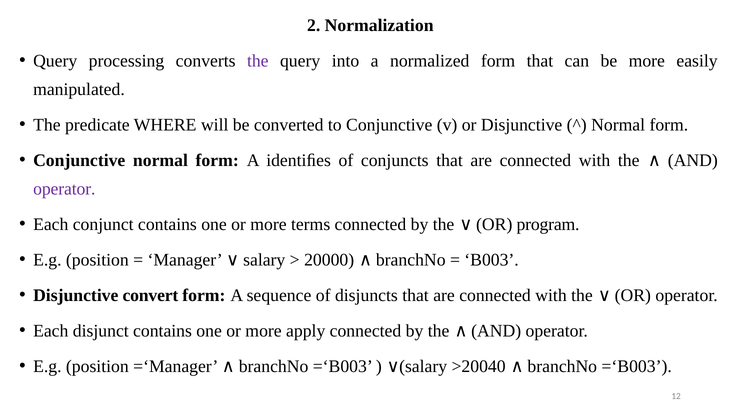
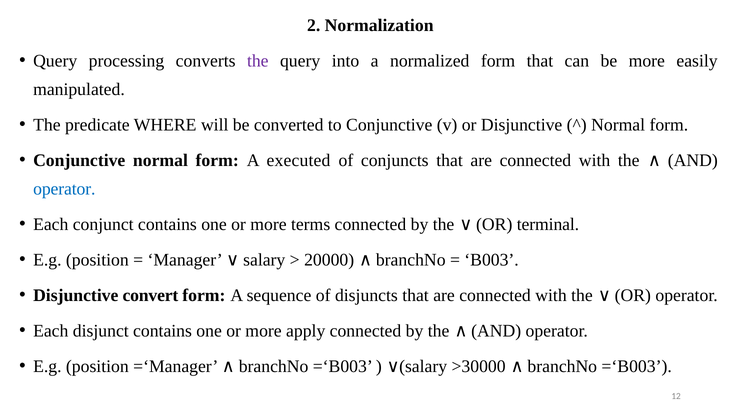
identiﬁes: identiﬁes -> executed
operator at (64, 189) colour: purple -> blue
program: program -> terminal
>20040: >20040 -> >30000
